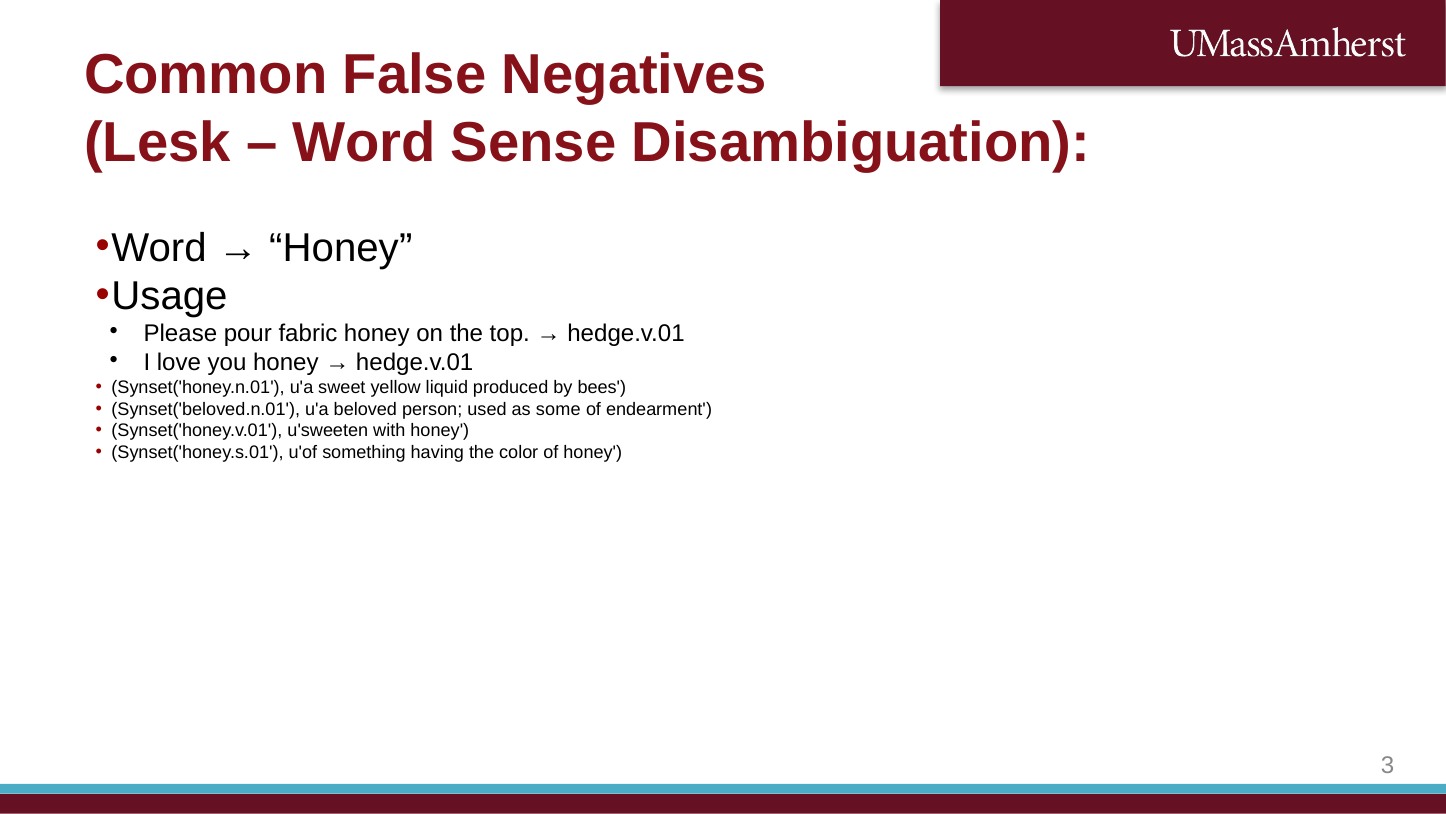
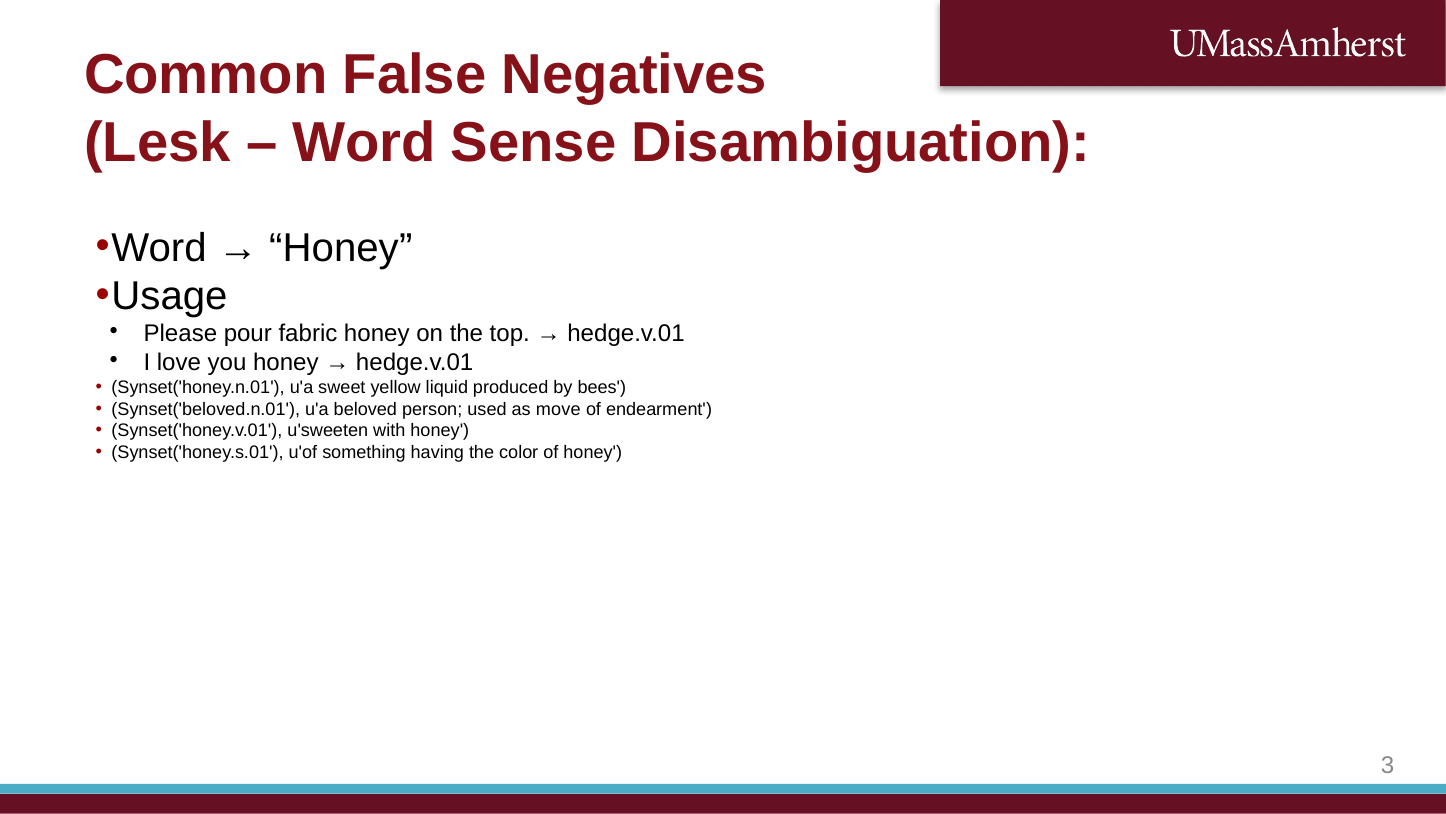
some: some -> move
